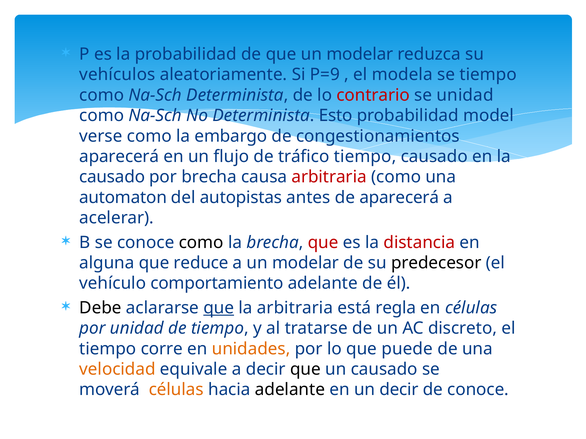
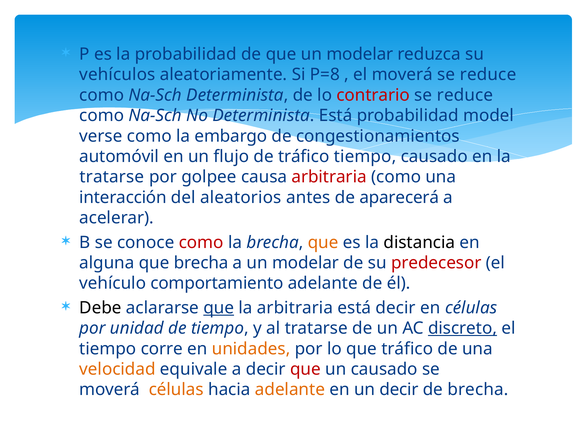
P=9: P=9 -> P=8
el modela: modela -> moverá
tiempo at (488, 75): tiempo -> reduce
unidad at (465, 95): unidad -> reduce
Determinista Esto: Esto -> Está
aparecerá at (119, 157): aparecerá -> automóvil
causado at (112, 177): causado -> tratarse
por brecha: brecha -> golpee
automaton: automaton -> interacción
autopistas: autopistas -> aleatorios
como at (201, 243) colour: black -> red
que at (323, 243) colour: red -> orange
distancia colour: red -> black
que reduce: reduce -> brecha
predecesor colour: black -> red
está regla: regla -> decir
discreto underline: none -> present
que puede: puede -> tráfico
que at (305, 370) colour: black -> red
adelante at (290, 390) colour: black -> orange
de conoce: conoce -> brecha
